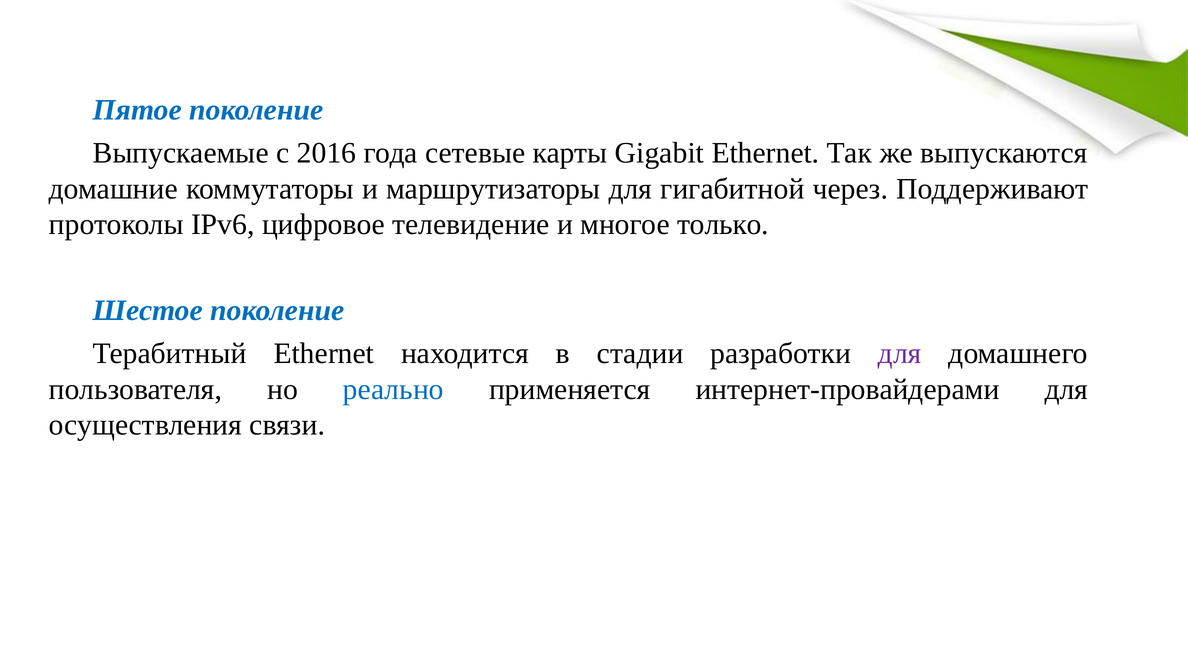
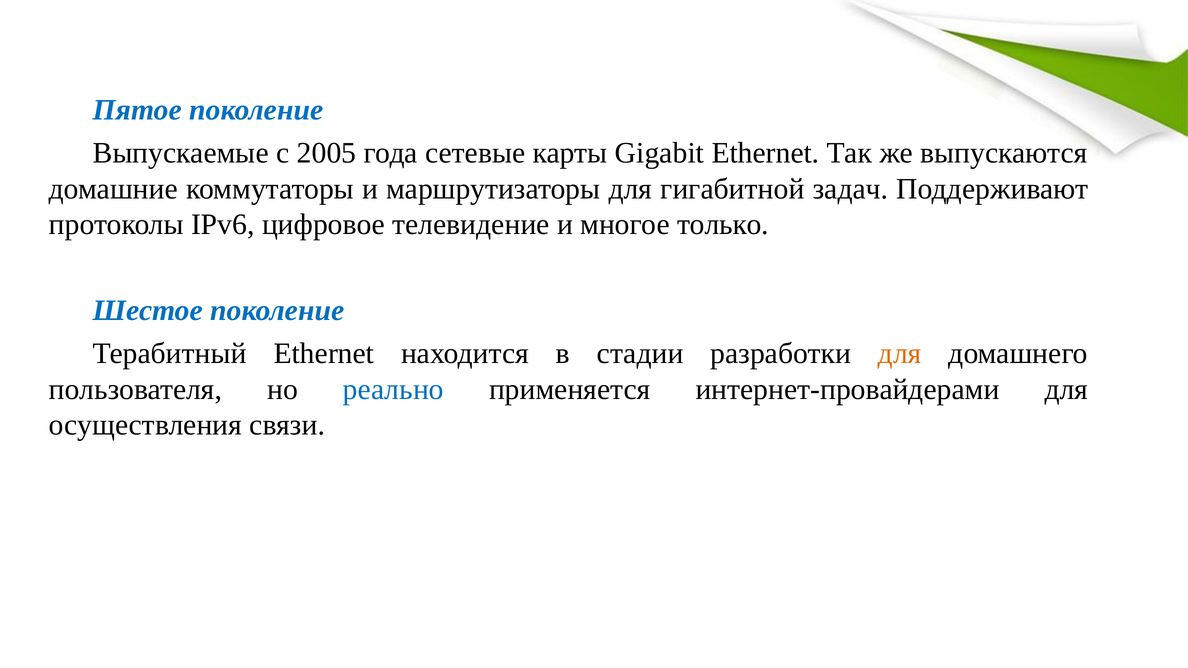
2016: 2016 -> 2005
через: через -> задач
для at (900, 354) colour: purple -> orange
